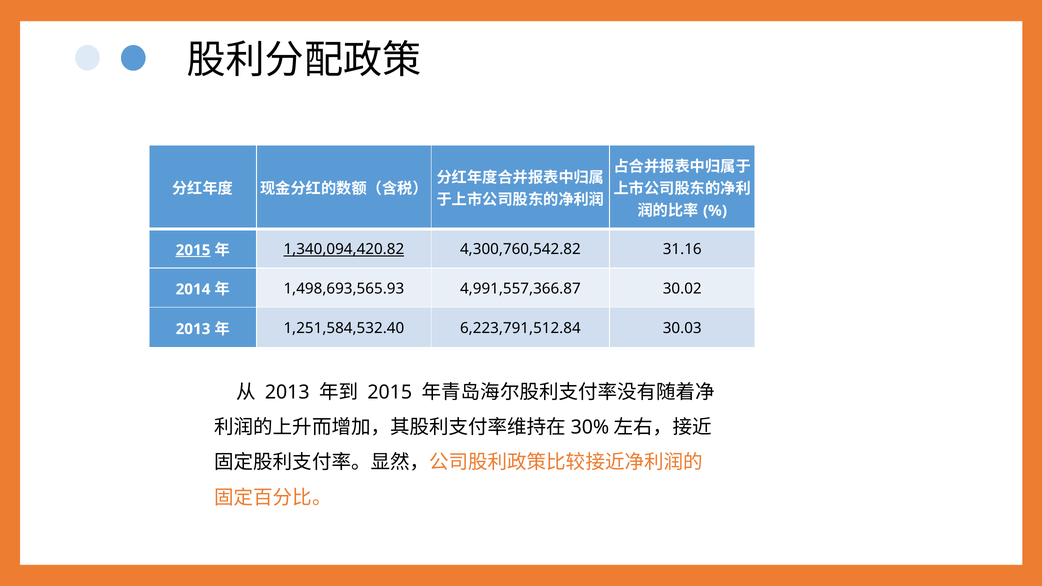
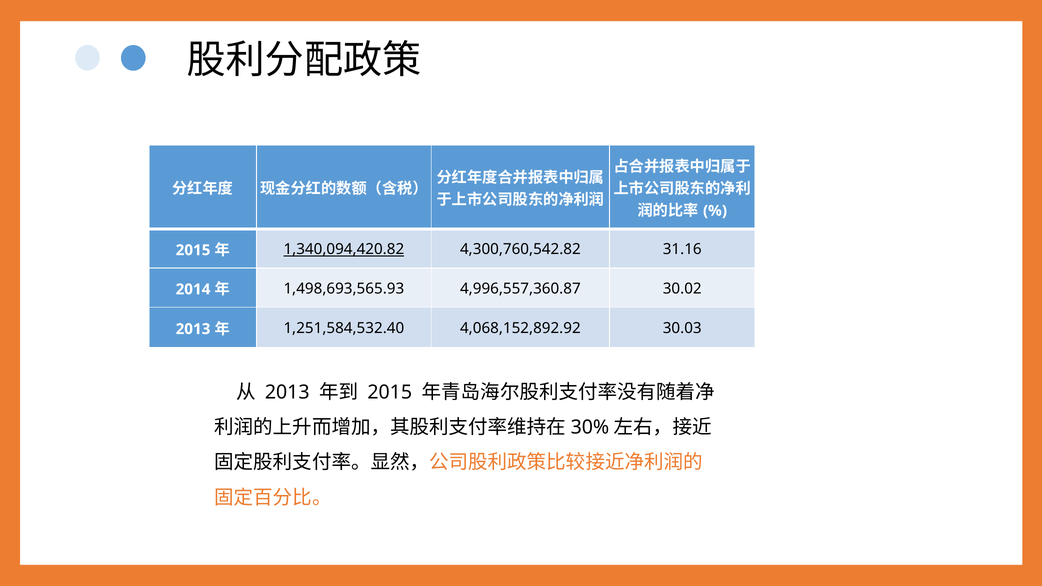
2015 at (193, 250) underline: present -> none
4,991,557,366.87: 4,991,557,366.87 -> 4,996,557,360.87
6,223,791,512.84: 6,223,791,512.84 -> 4,068,152,892.92
